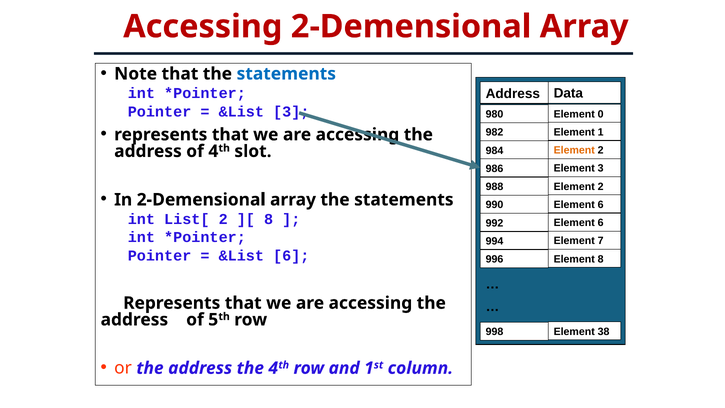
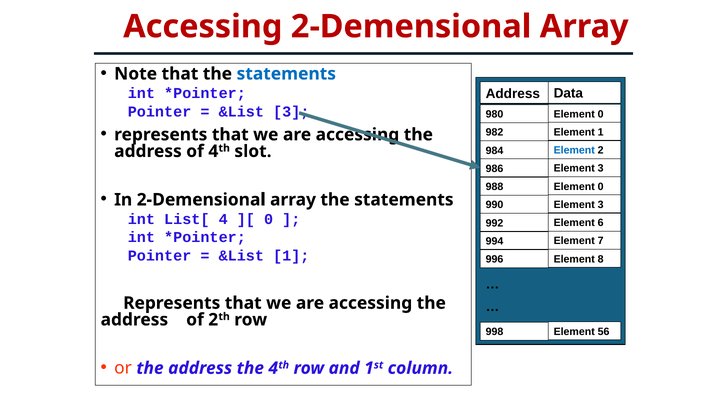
Element at (574, 150) colour: orange -> blue
988 Element 2: 2 -> 0
990 Element 6: 6 -> 3
List[ 2: 2 -> 4
8 at (269, 219): 8 -> 0
&List 6: 6 -> 1
of 5: 5 -> 2
38: 38 -> 56
